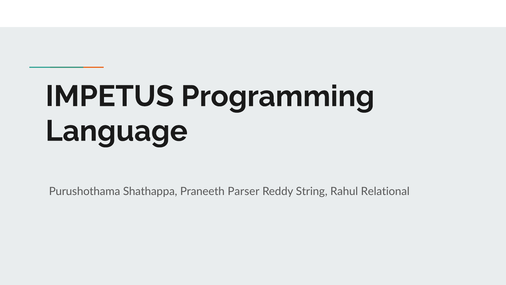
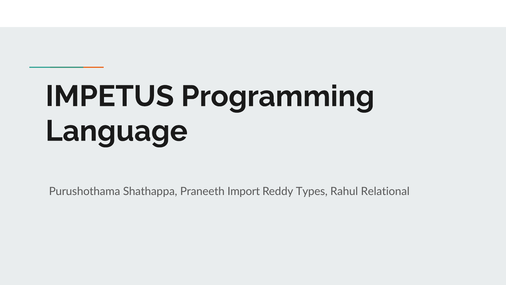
Parser: Parser -> Import
String: String -> Types
